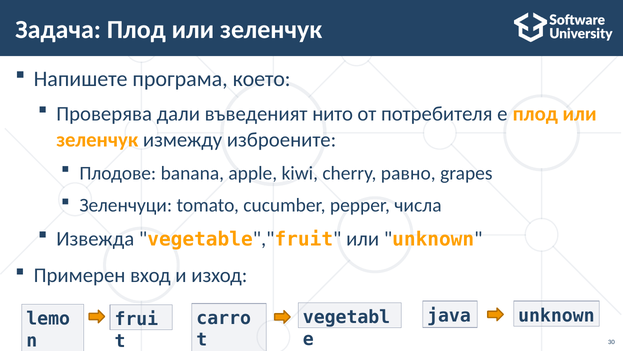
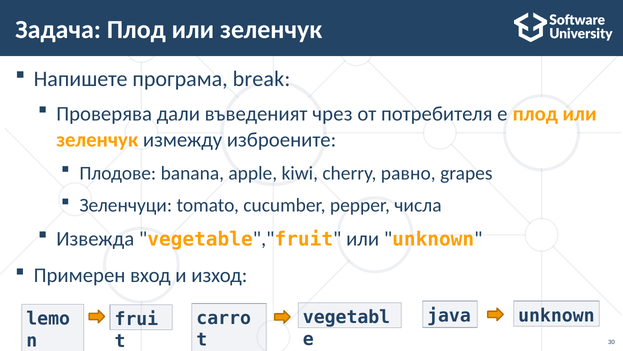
което: което -> break
нито: нито -> чрез
